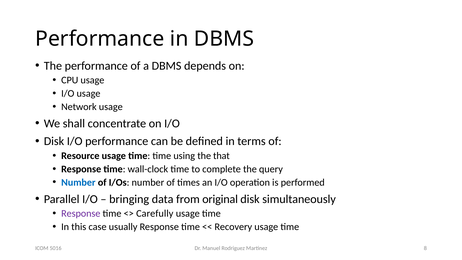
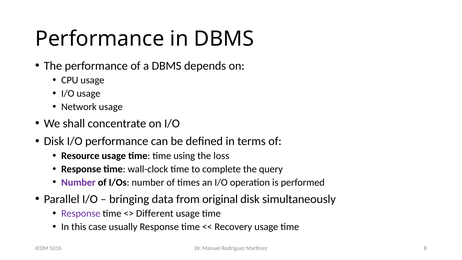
that: that -> loss
Number at (78, 182) colour: blue -> purple
Carefully: Carefully -> Different
